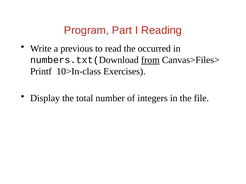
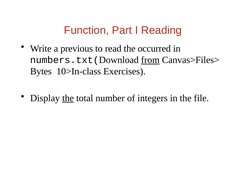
Program: Program -> Function
Printf: Printf -> Bytes
the at (68, 98) underline: none -> present
